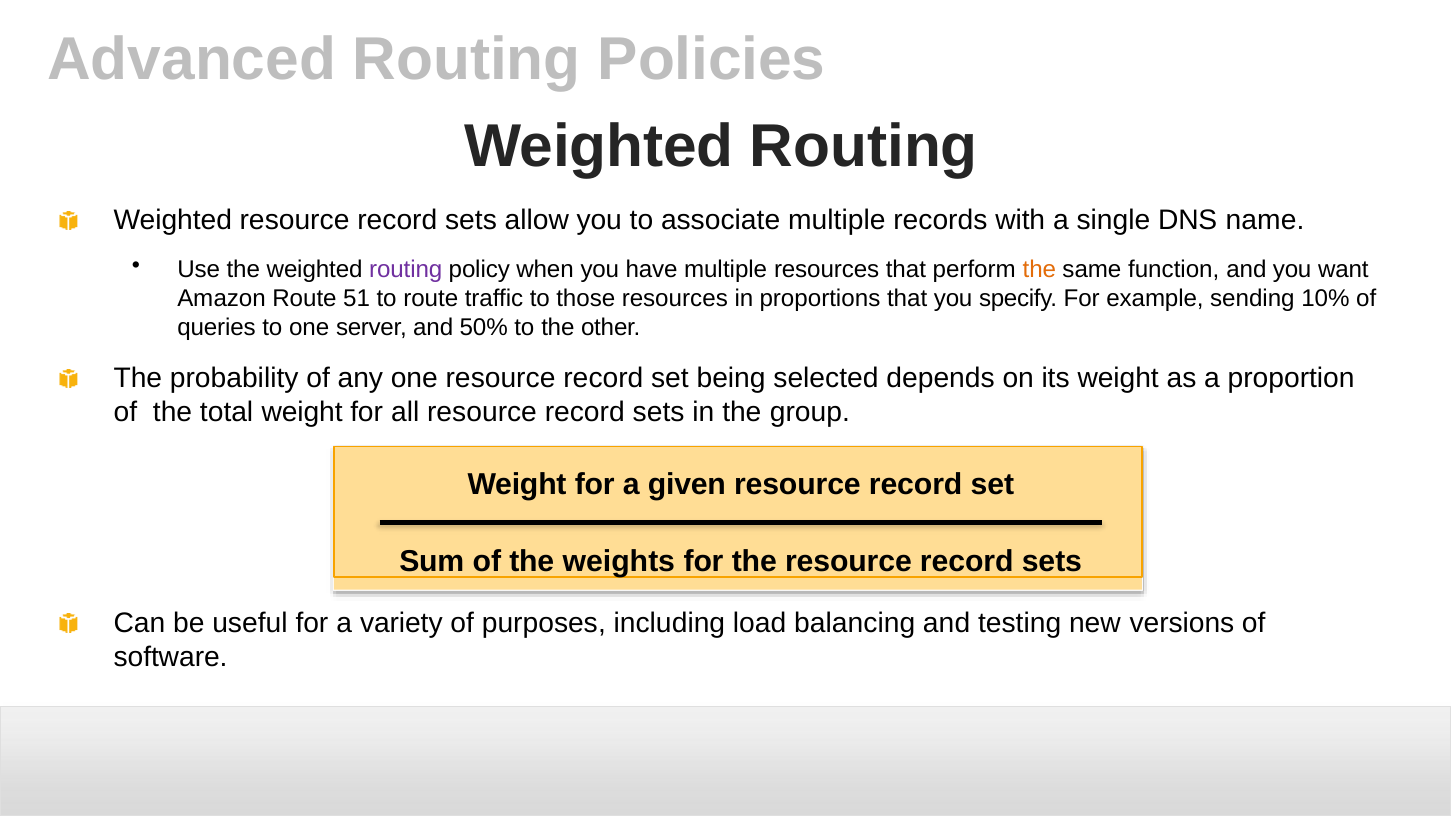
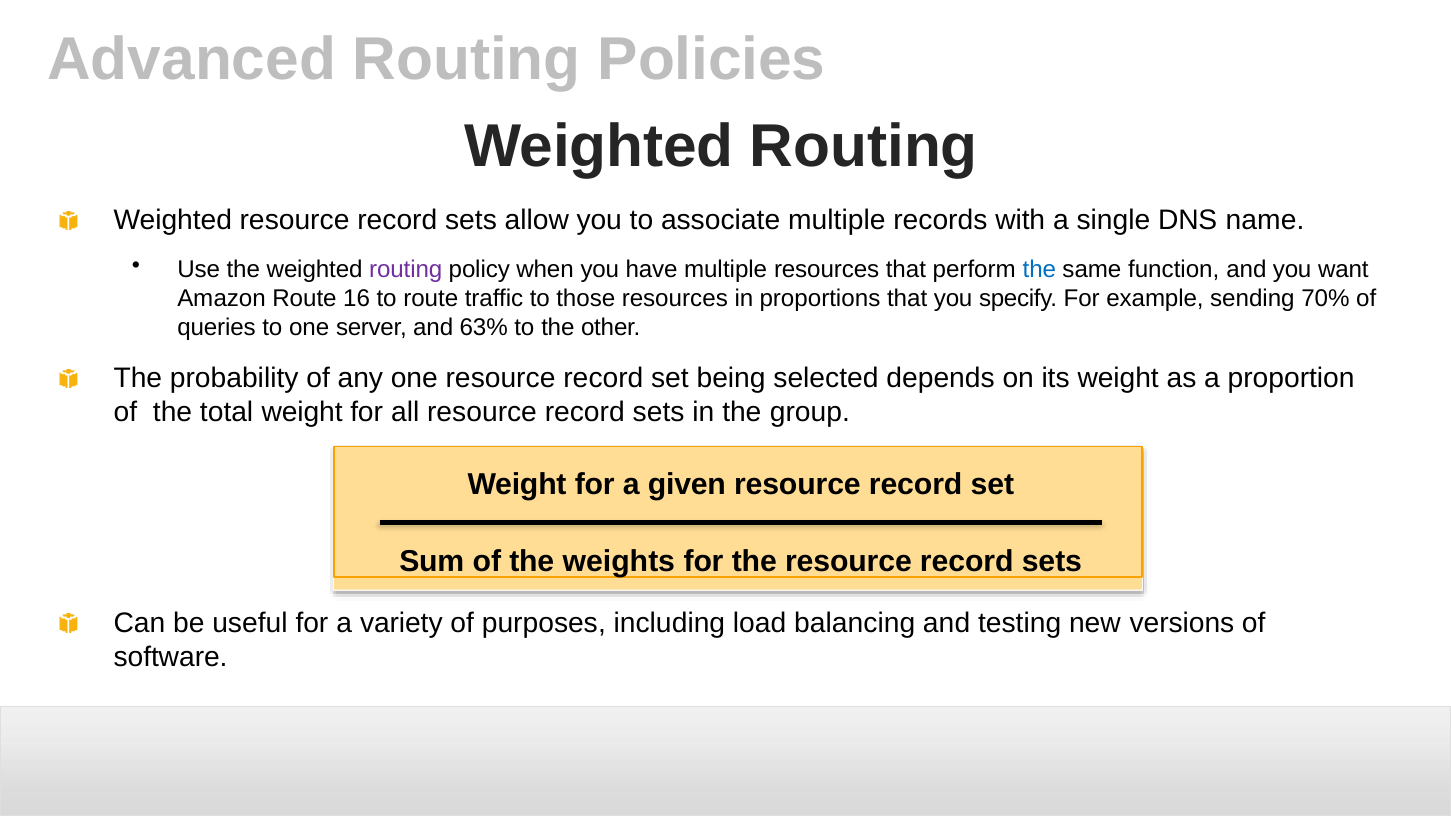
the at (1039, 270) colour: orange -> blue
51: 51 -> 16
10%: 10% -> 70%
50%: 50% -> 63%
